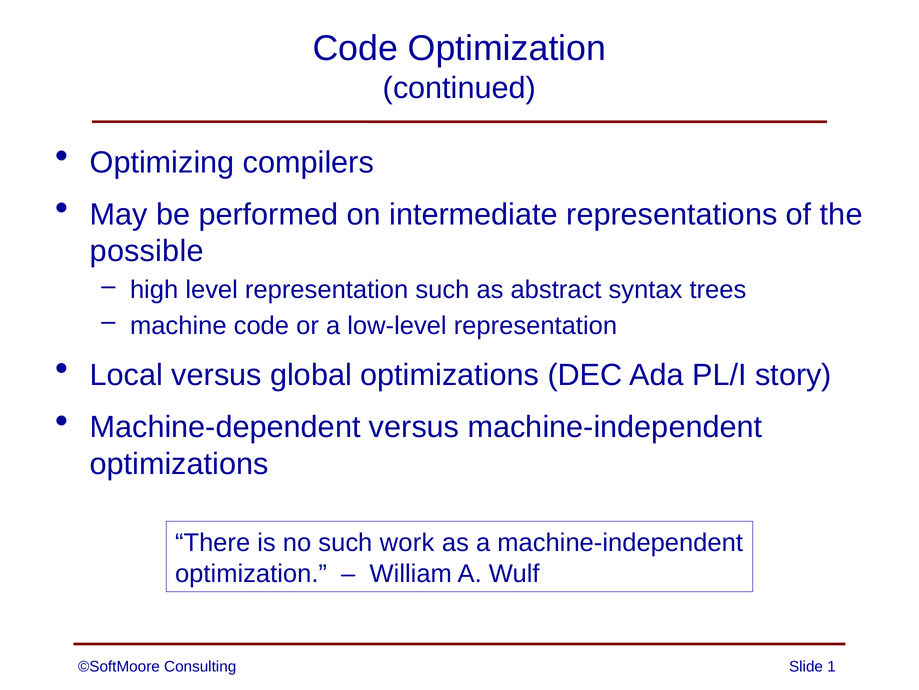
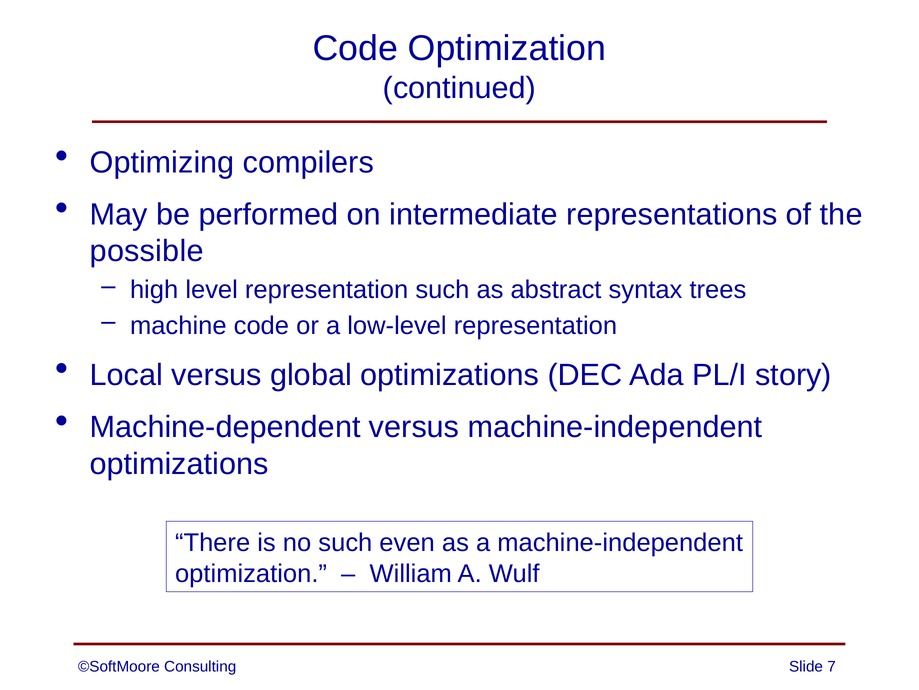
work: work -> even
1: 1 -> 7
